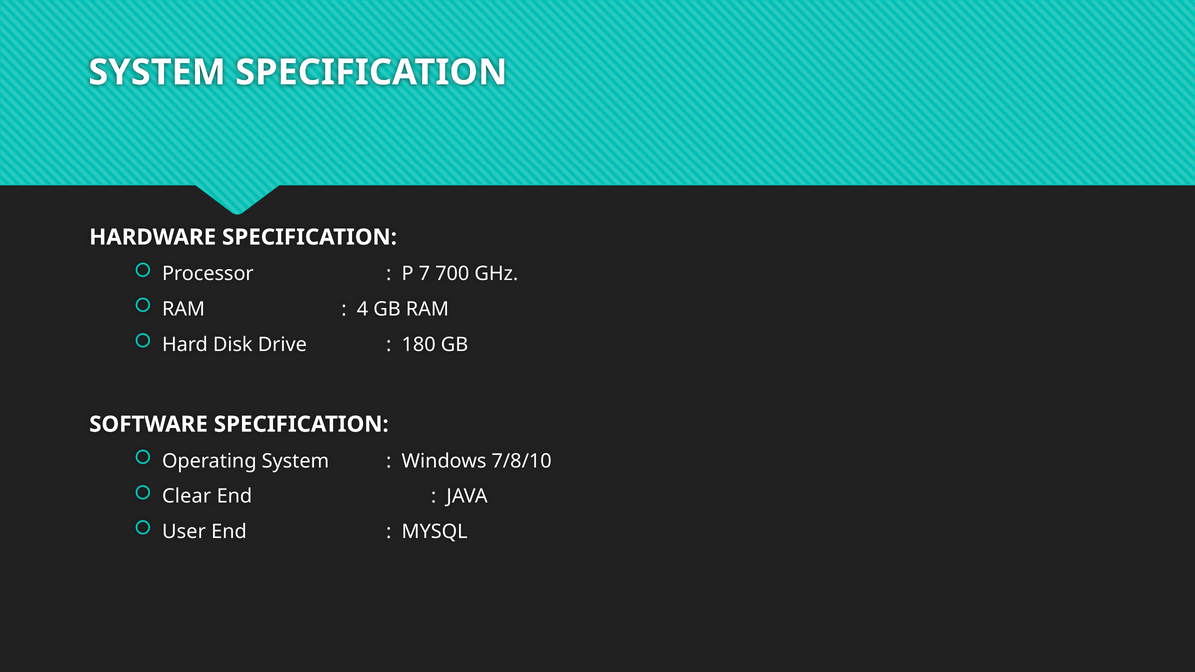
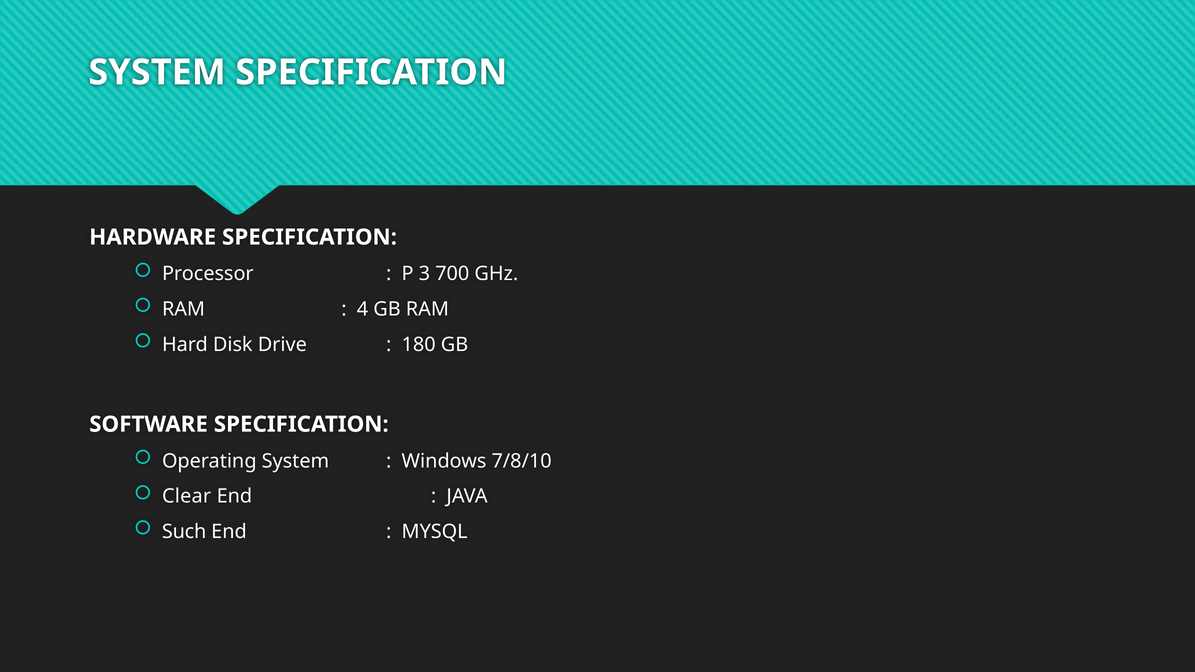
7: 7 -> 3
User: User -> Such
